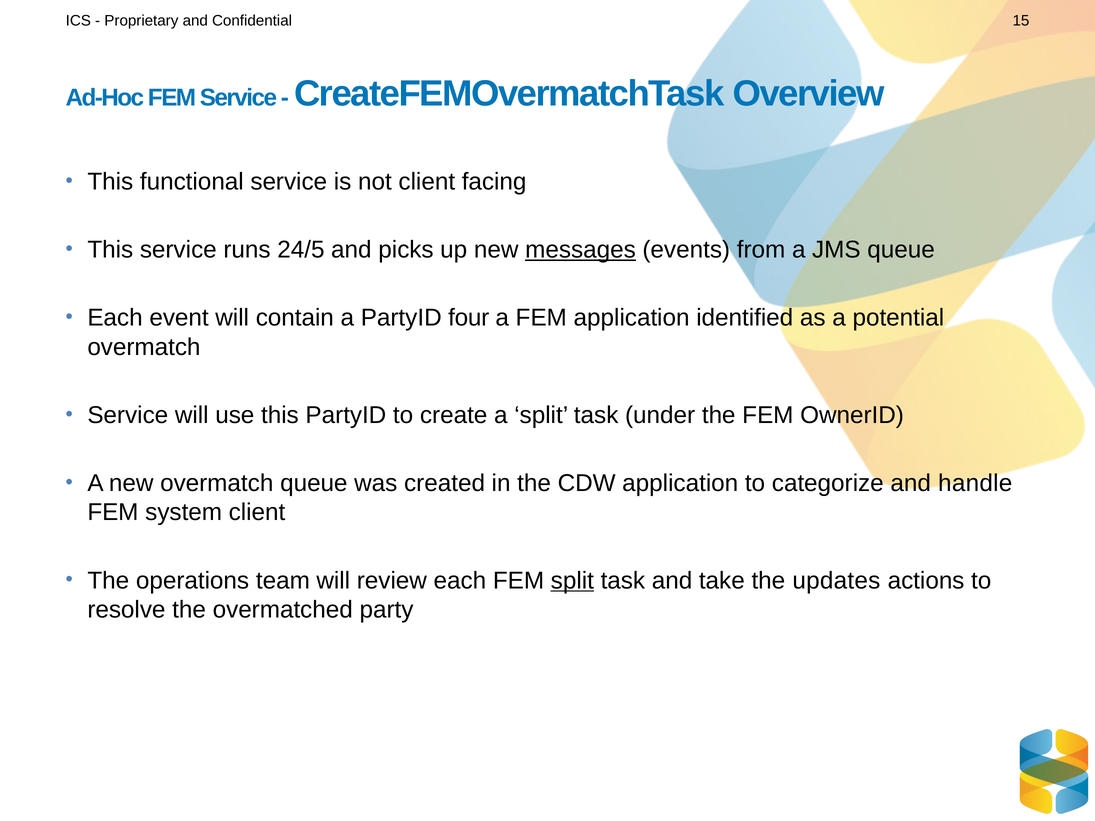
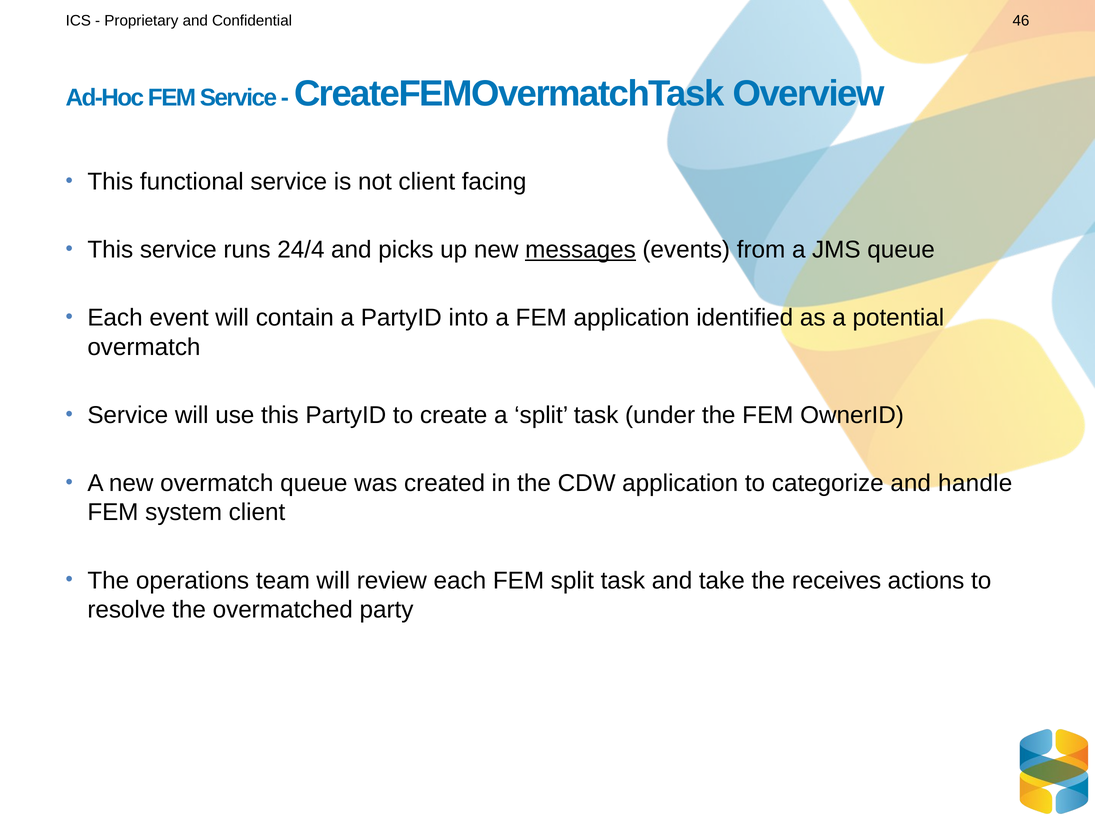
15: 15 -> 46
24/5: 24/5 -> 24/4
four: four -> into
split at (572, 581) underline: present -> none
updates: updates -> receives
